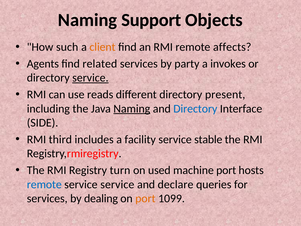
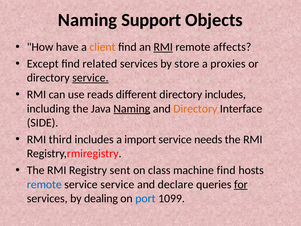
such: such -> have
RMI at (163, 47) underline: none -> present
Agents: Agents -> Except
party: party -> store
invokes: invokes -> proxies
directory present: present -> includes
Directory at (195, 109) colour: blue -> orange
facility: facility -> import
stable: stable -> needs
turn: turn -> sent
used: used -> class
machine port: port -> find
for underline: none -> present
port at (145, 198) colour: orange -> blue
